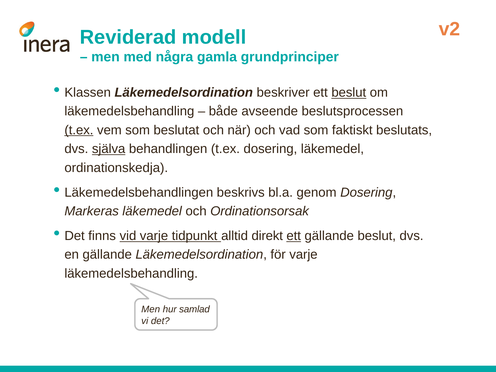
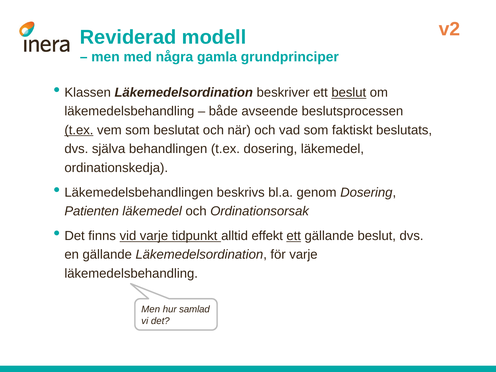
själva underline: present -> none
Markeras: Markeras -> Patienten
direkt: direkt -> effekt
